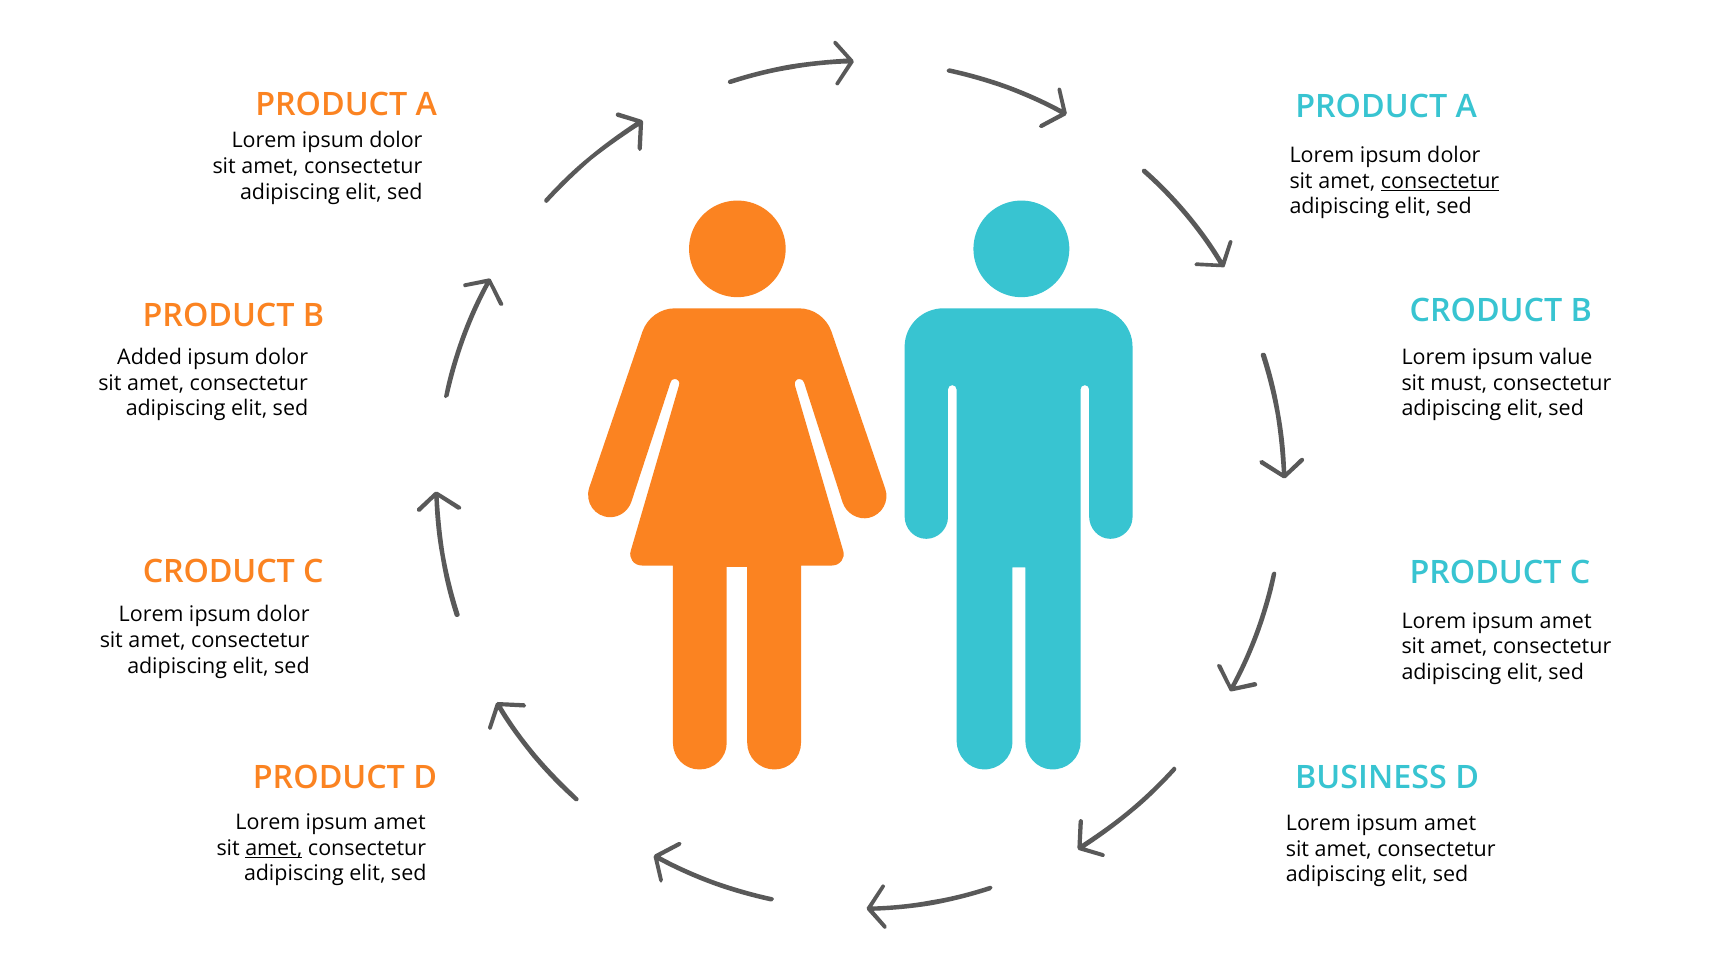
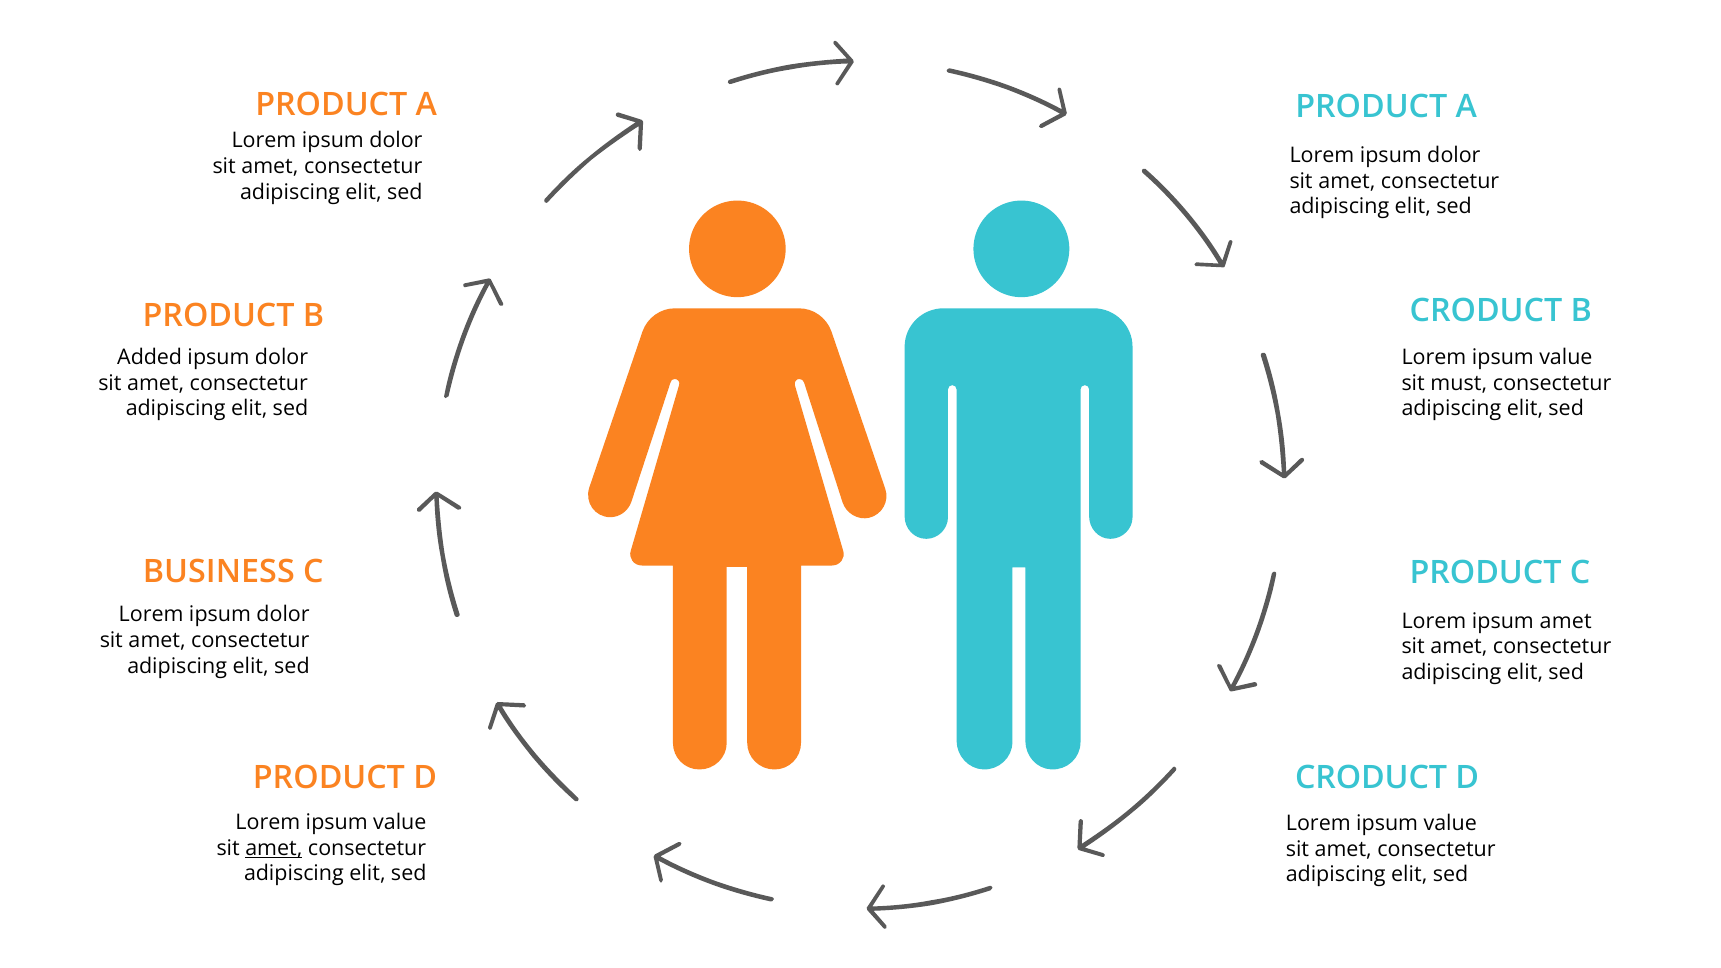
consectetur at (1440, 181) underline: present -> none
CRODUCT at (219, 572): CRODUCT -> BUSINESS
BUSINESS at (1371, 778): BUSINESS -> CRODUCT
amet at (400, 822): amet -> value
amet at (1450, 823): amet -> value
